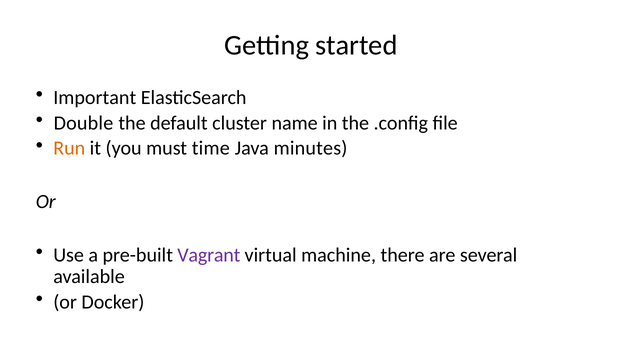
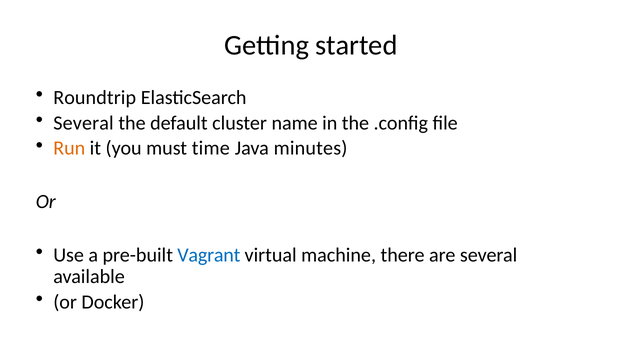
Important: Important -> Roundtrip
Double at (83, 123): Double -> Several
Vagrant colour: purple -> blue
